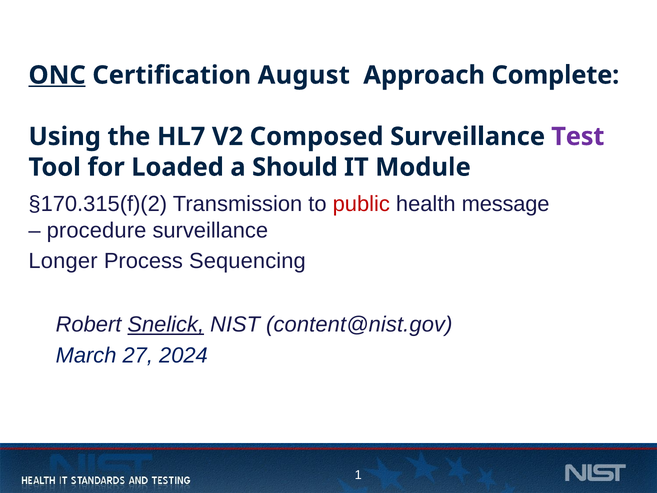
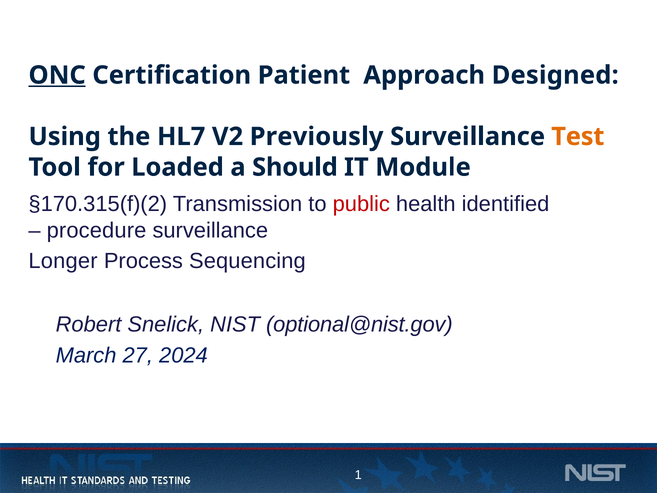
August: August -> Patient
Complete: Complete -> Designed
Composed: Composed -> Previously
Test colour: purple -> orange
message: message -> identified
Snelick underline: present -> none
content@nist.gov: content@nist.gov -> optional@nist.gov
